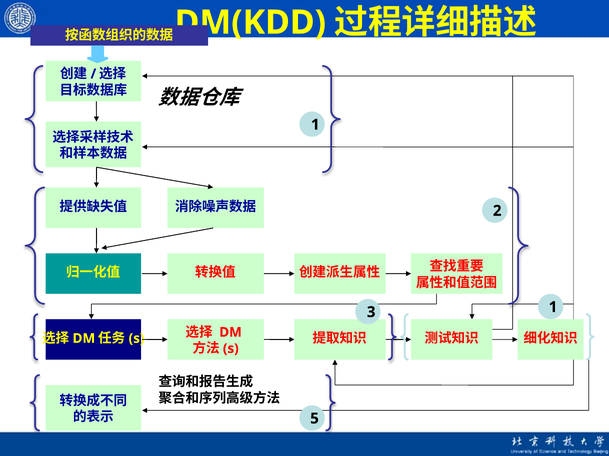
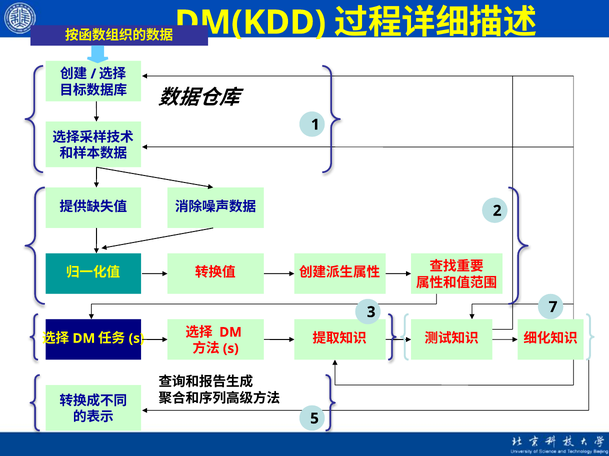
1 at (553, 308): 1 -> 7
